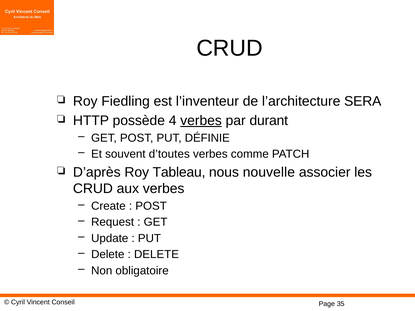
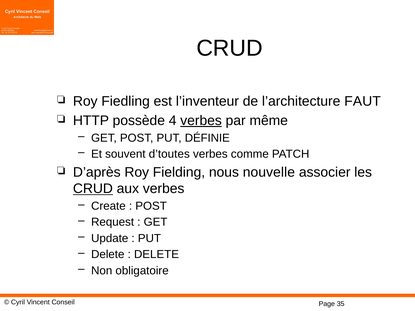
SERA: SERA -> FAUT
durant: durant -> même
Tableau: Tableau -> Fielding
CRUD at (93, 189) underline: none -> present
